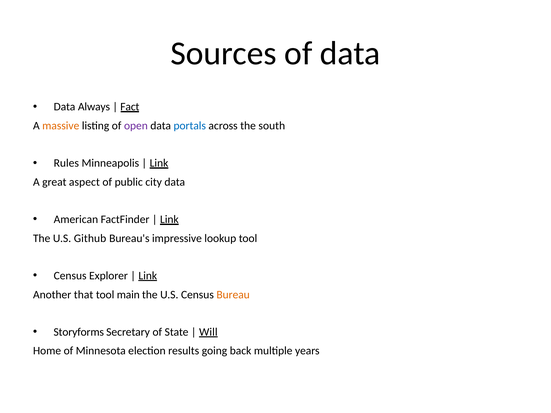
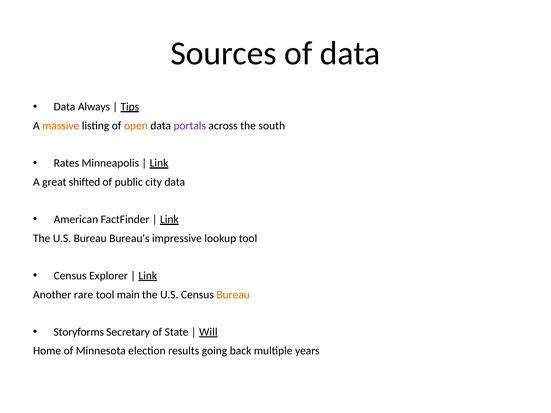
Fact: Fact -> Tips
open colour: purple -> orange
portals colour: blue -> purple
Rules: Rules -> Rates
aspect: aspect -> shifted
U.S Github: Github -> Bureau
that: that -> rare
